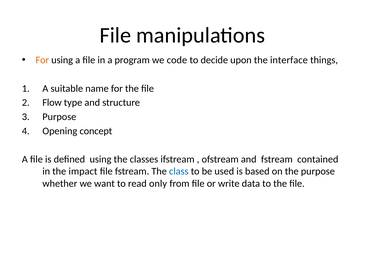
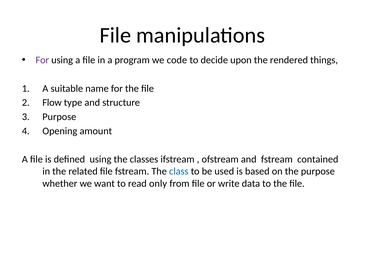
For at (42, 60) colour: orange -> purple
interface: interface -> rendered
concept: concept -> amount
impact: impact -> related
